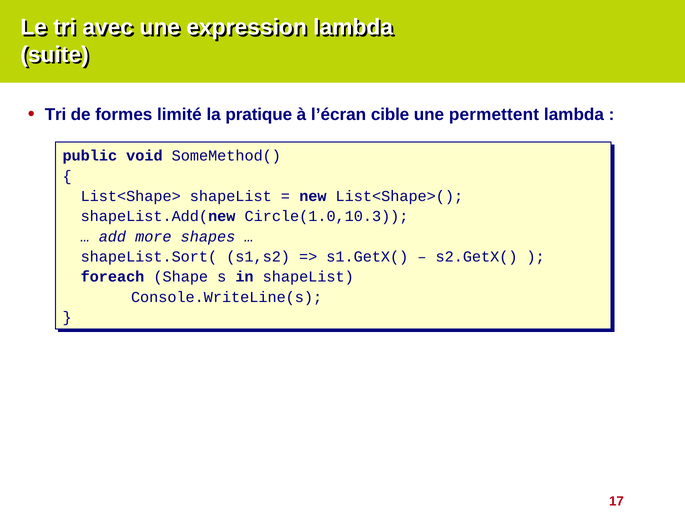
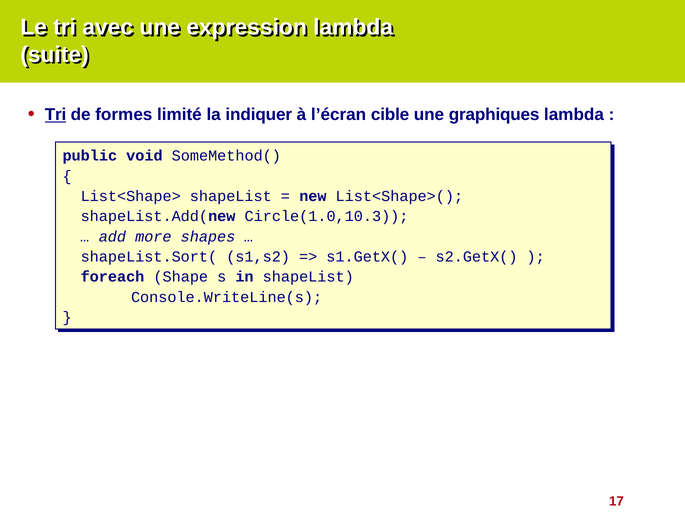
Tri at (56, 115) underline: none -> present
pratique: pratique -> indiquer
permettent: permettent -> graphiques
